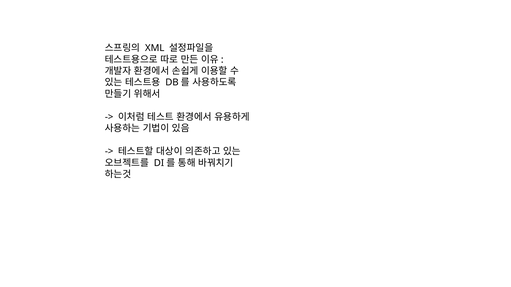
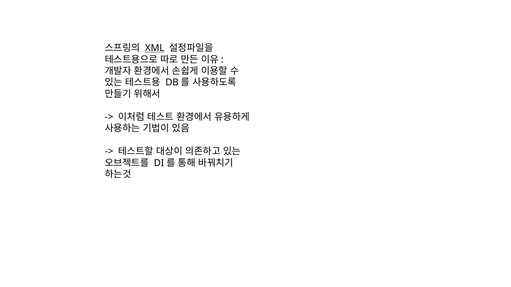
XML underline: none -> present
